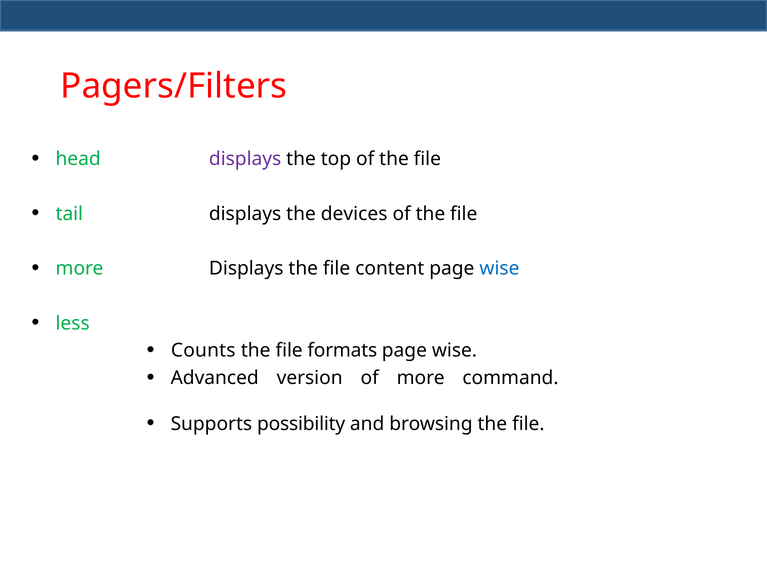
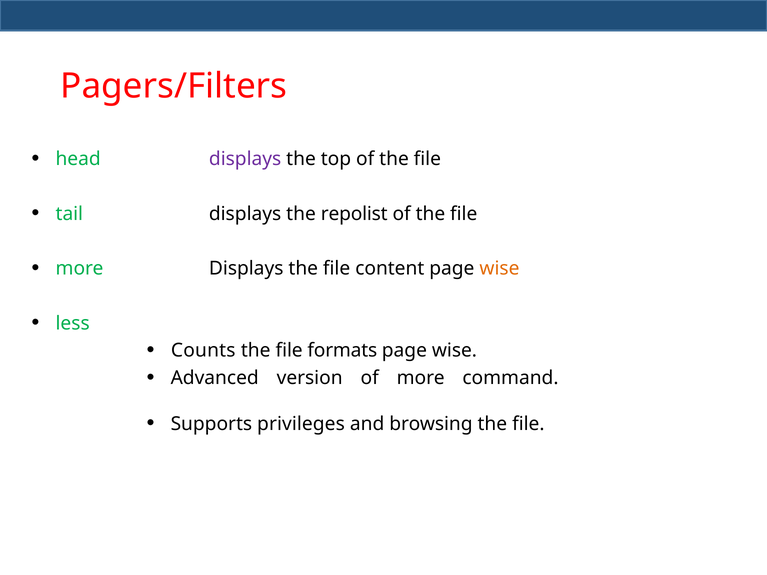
devices: devices -> repolist
wise at (499, 269) colour: blue -> orange
possibility: possibility -> privileges
